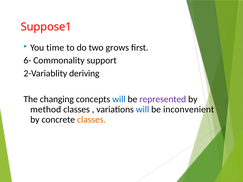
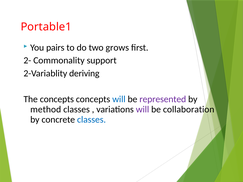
Suppose1: Suppose1 -> Portable1
time: time -> pairs
6-: 6- -> 2-
The changing: changing -> concepts
will at (143, 109) colour: blue -> purple
inconvenient: inconvenient -> collaboration
classes at (91, 120) colour: orange -> blue
